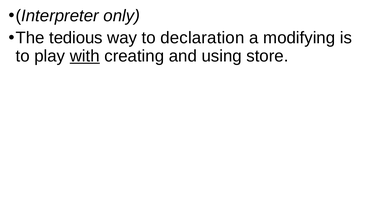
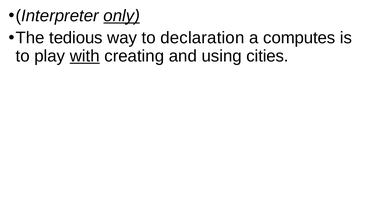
only underline: none -> present
modifying: modifying -> computes
store: store -> cities
